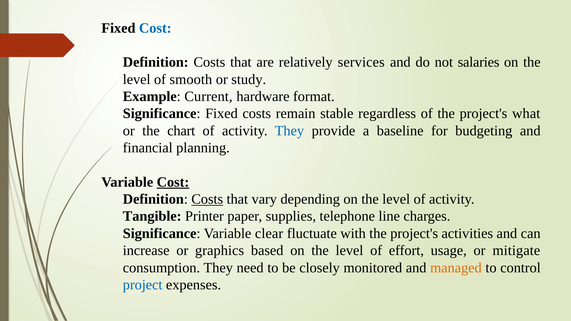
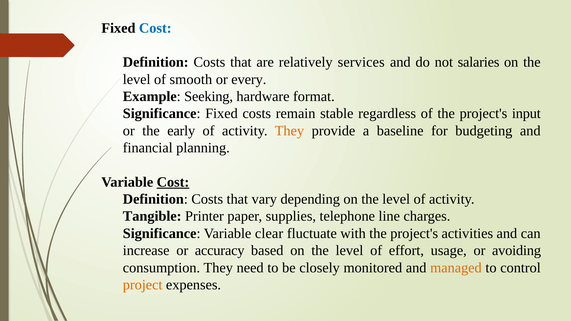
study: study -> every
Current: Current -> Seeking
what: what -> input
chart: chart -> early
They at (289, 131) colour: blue -> orange
Costs at (207, 199) underline: present -> none
graphics: graphics -> accuracy
mitigate: mitigate -> avoiding
project colour: blue -> orange
